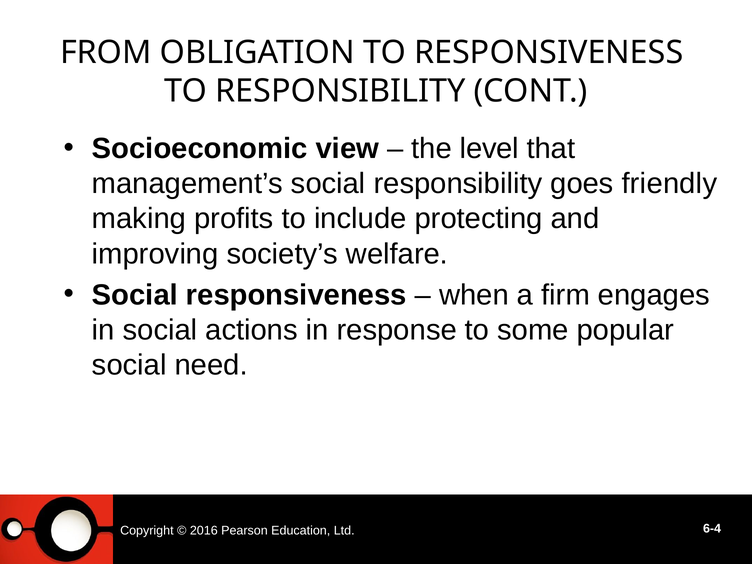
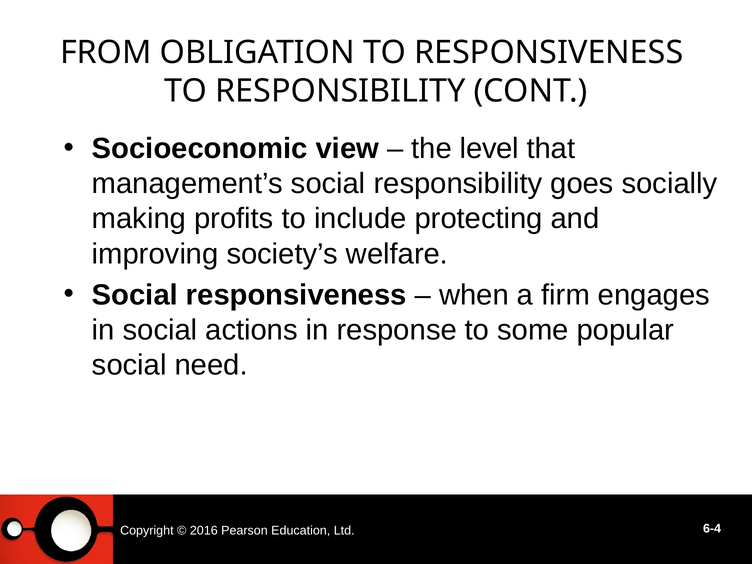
friendly: friendly -> socially
